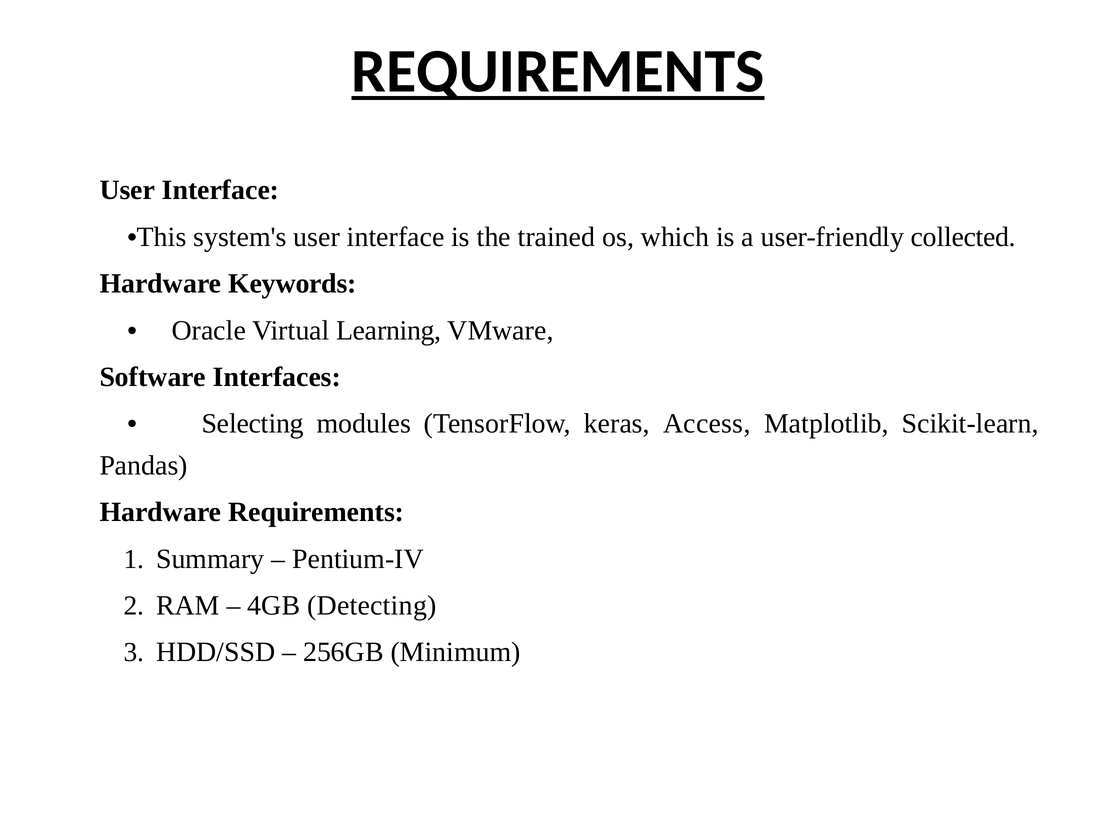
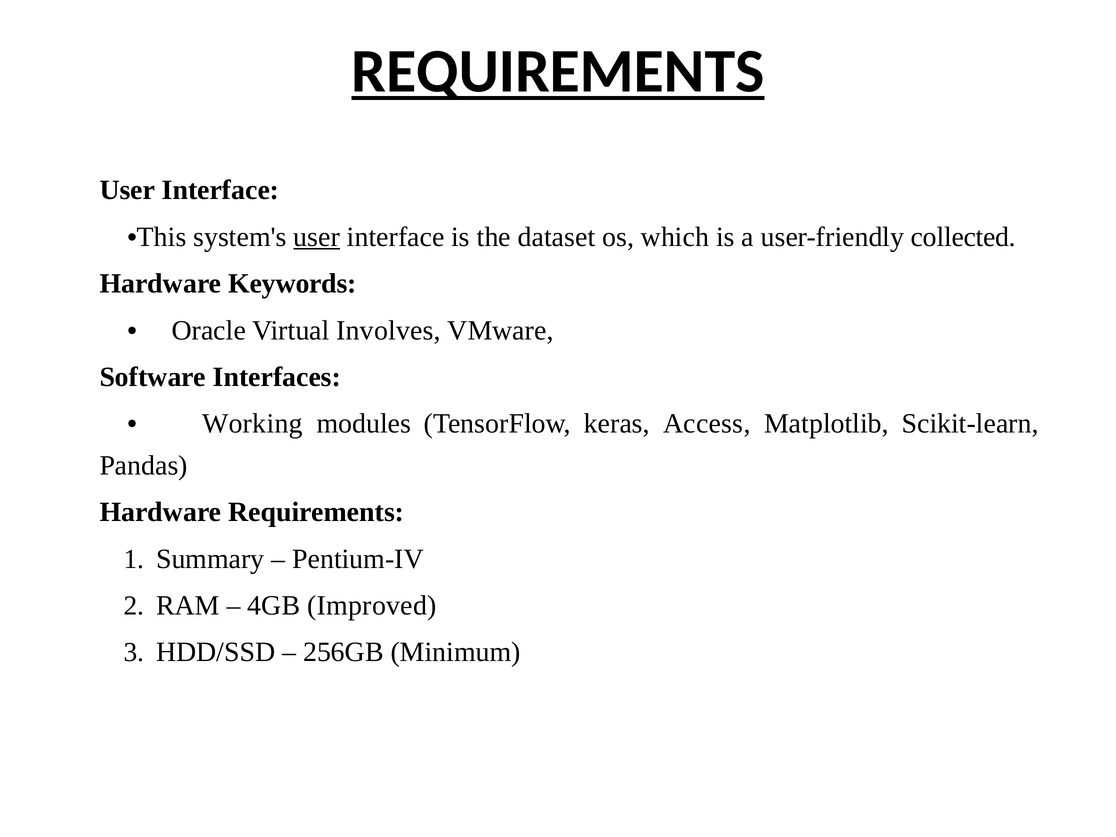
user at (317, 237) underline: none -> present
trained: trained -> dataset
Learning: Learning -> Involves
Selecting: Selecting -> Working
Detecting: Detecting -> Improved
